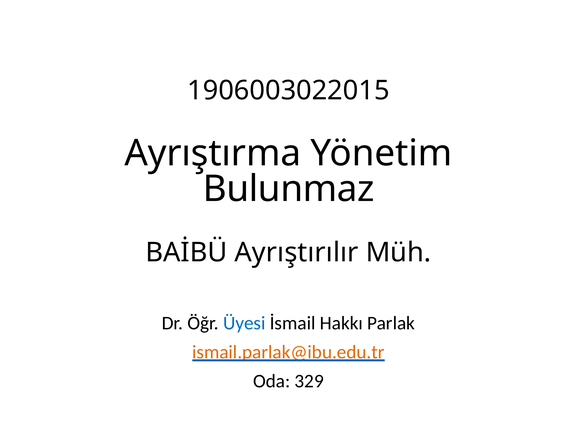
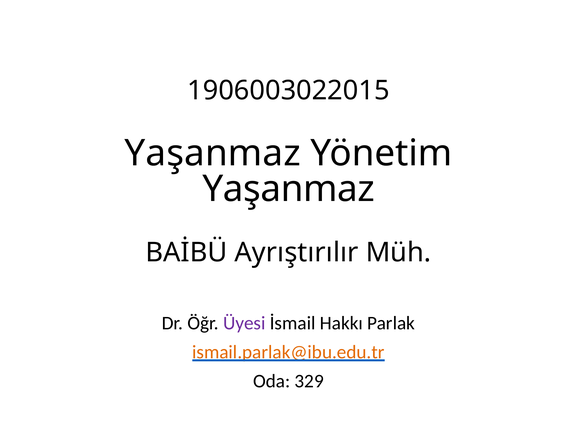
Ayrıştırma at (213, 153): Ayrıştırma -> Yaşanmaz
Bulunmaz at (289, 189): Bulunmaz -> Yaşanmaz
Üyesi colour: blue -> purple
